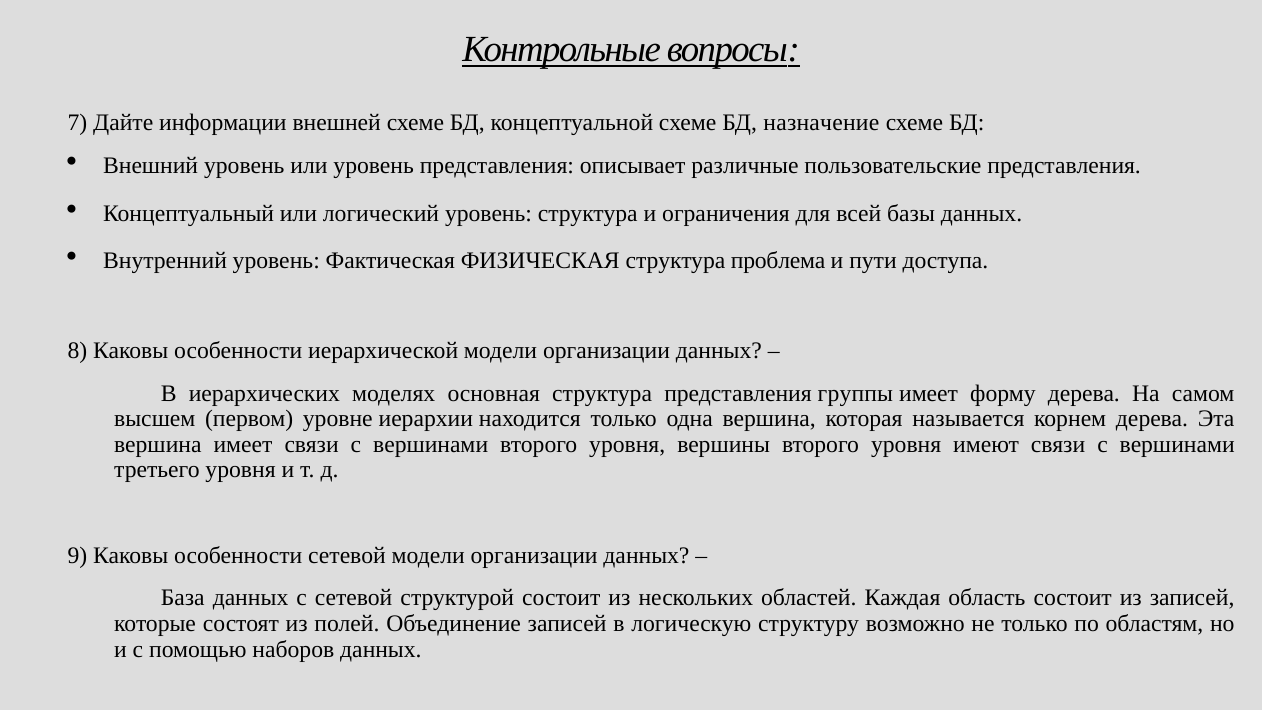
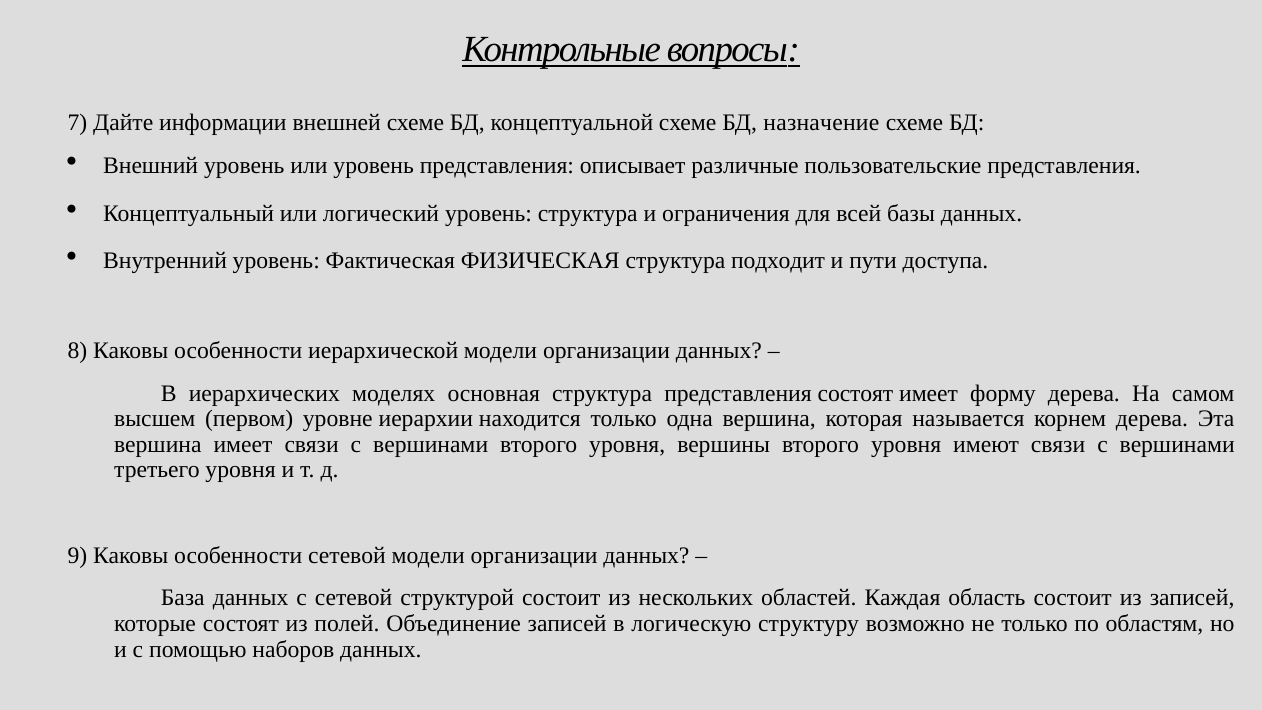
проблема: проблема -> подходит
представления группы: группы -> состоят
